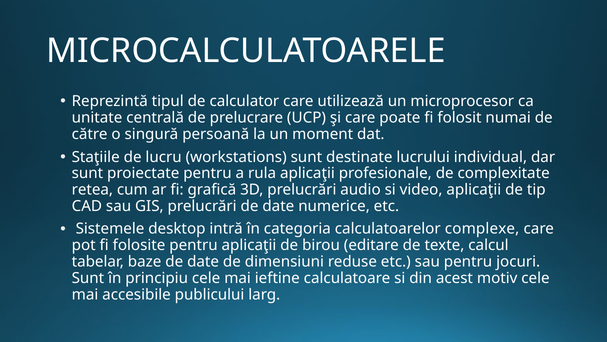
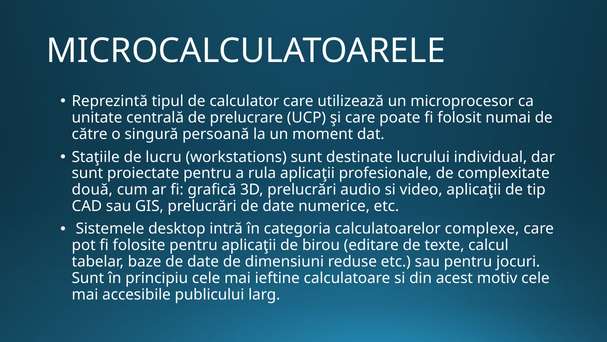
retea: retea -> două
